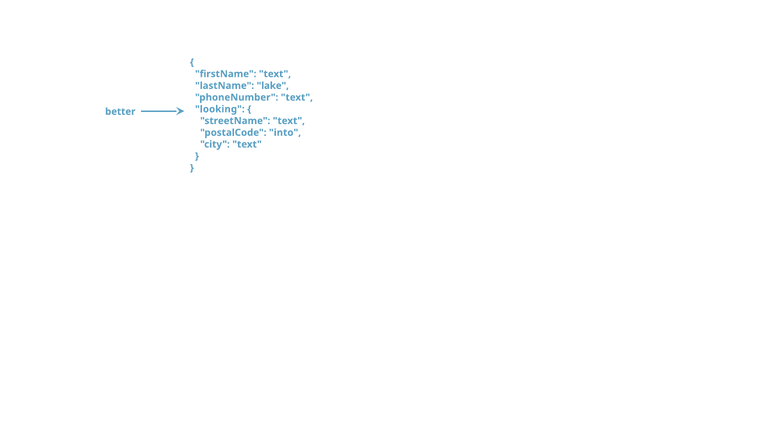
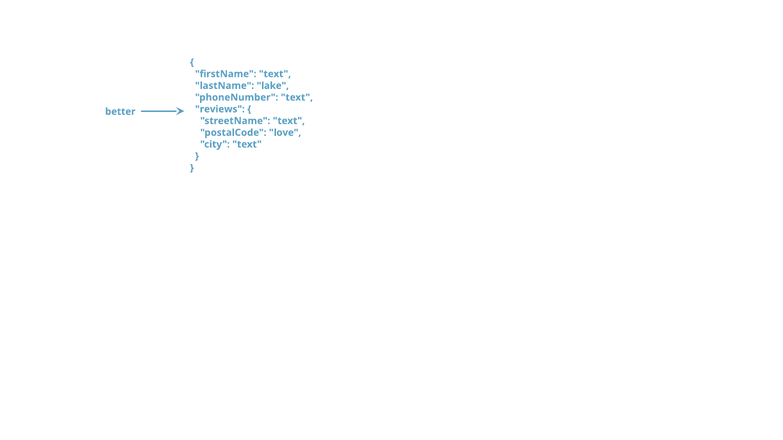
looking: looking -> reviews
into: into -> love
